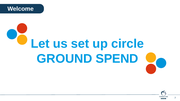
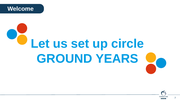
SPEND: SPEND -> YEARS
